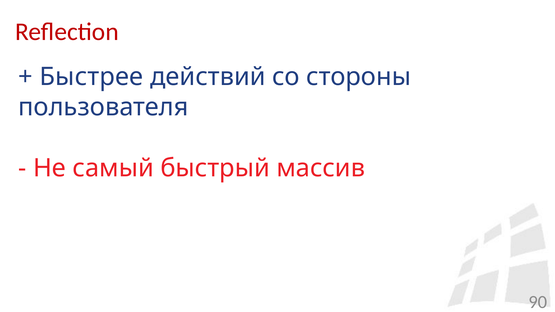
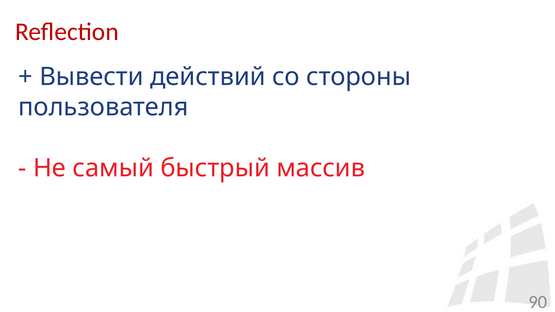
Быстрее: Быстрее -> Вывести
